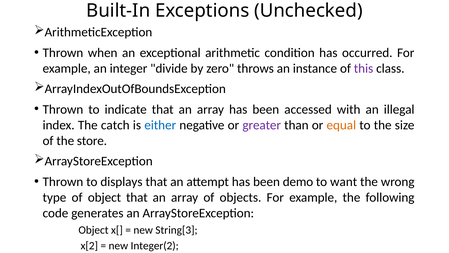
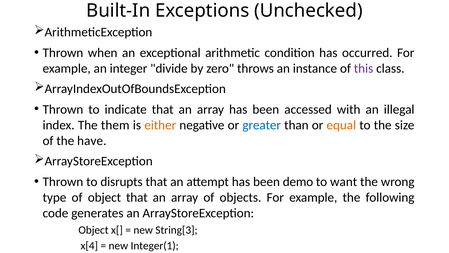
catch: catch -> them
either colour: blue -> orange
greater colour: purple -> blue
store: store -> have
displays: displays -> disrupts
x[2: x[2 -> x[4
Integer(2: Integer(2 -> Integer(1
